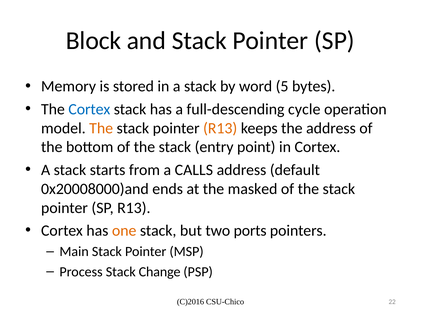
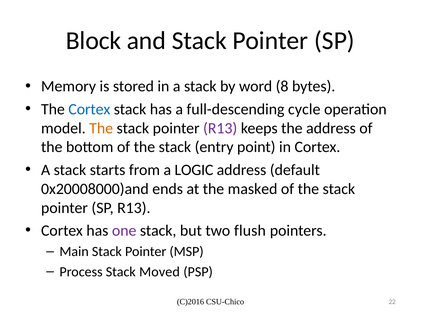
5: 5 -> 8
R13 at (220, 128) colour: orange -> purple
CALLS: CALLS -> LOGIC
one colour: orange -> purple
ports: ports -> flush
Change: Change -> Moved
